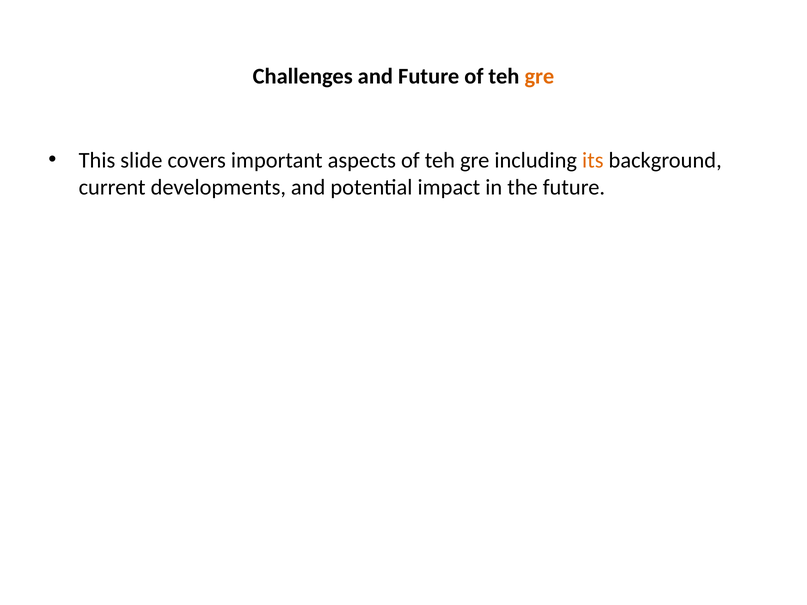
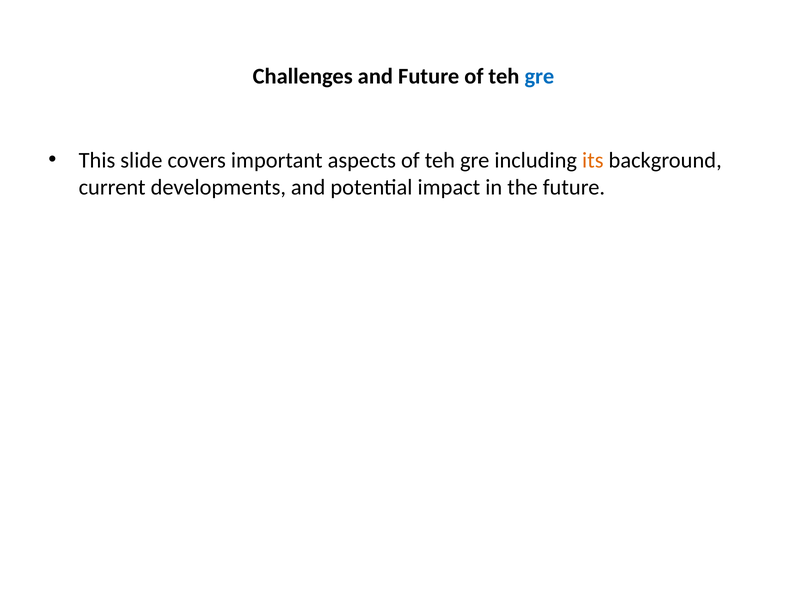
gre at (539, 76) colour: orange -> blue
